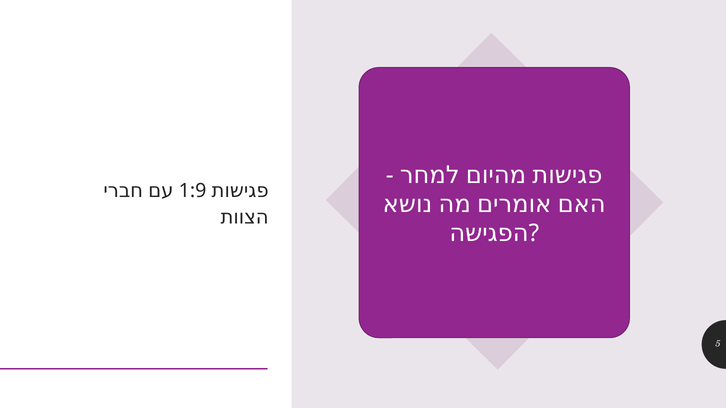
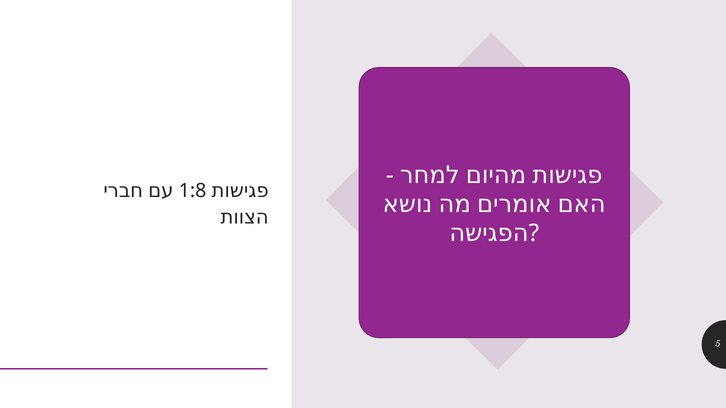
1:9: 1:9 -> 1:8
